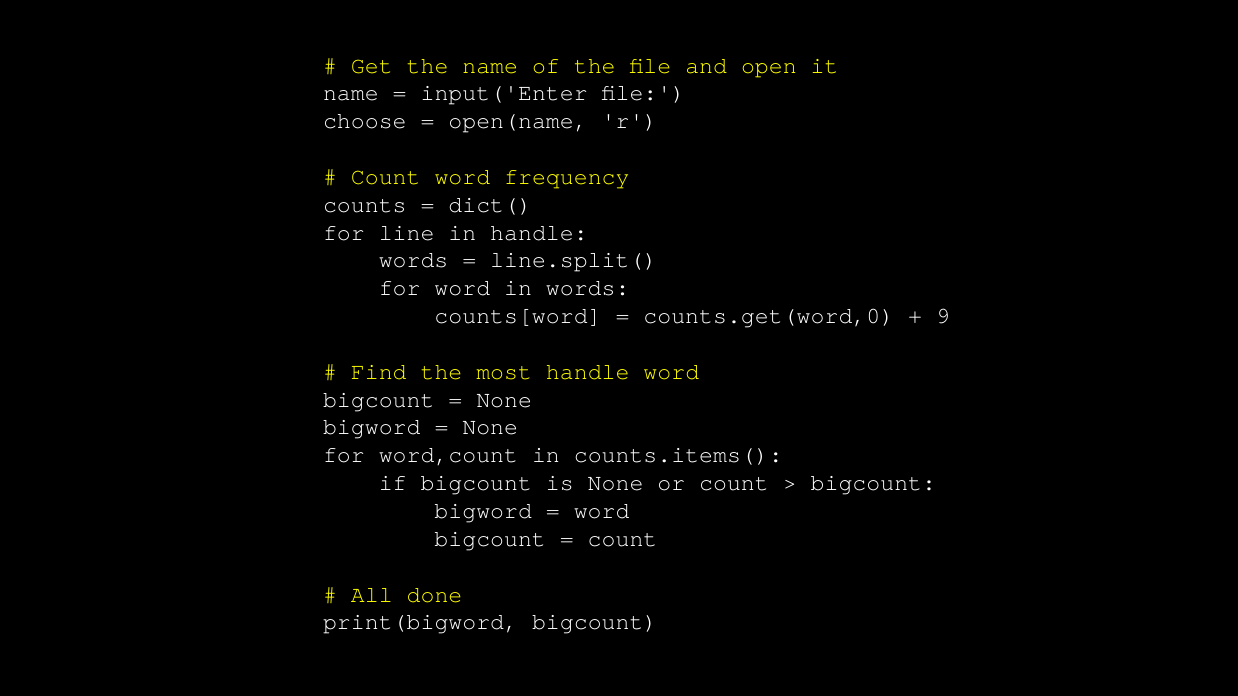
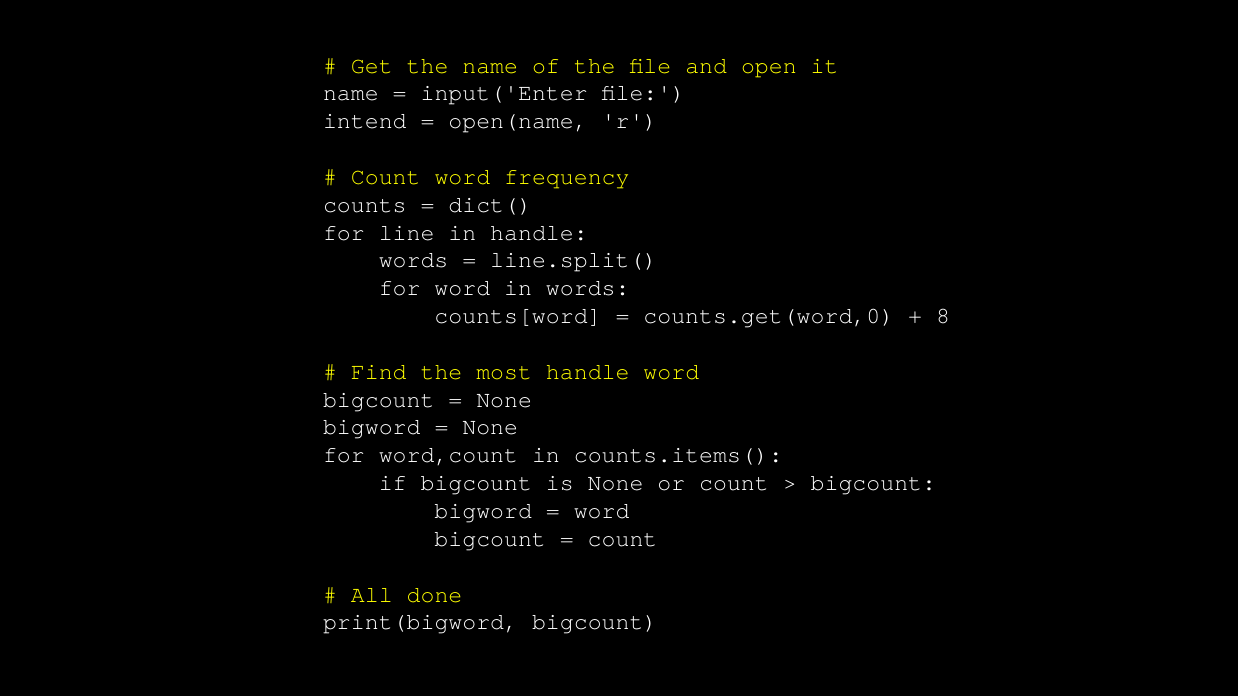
choose: choose -> intend
9: 9 -> 8
